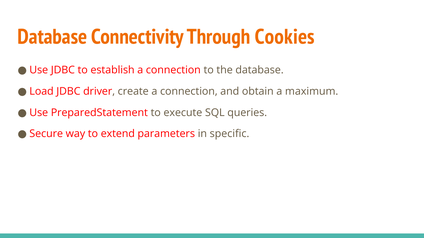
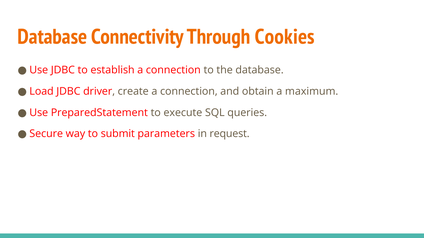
extend: extend -> submit
specific: specific -> request
